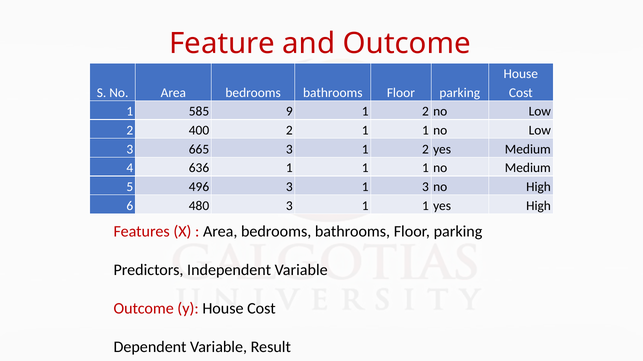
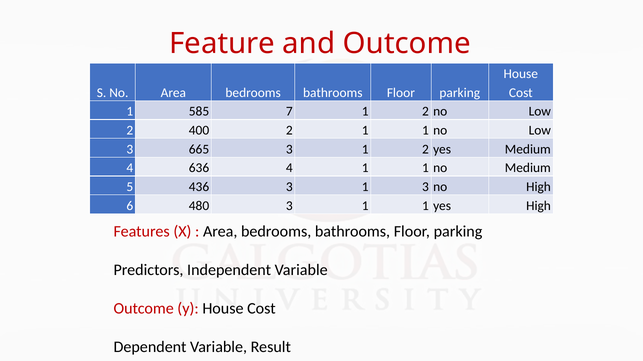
9: 9 -> 7
636 1: 1 -> 4
496: 496 -> 436
